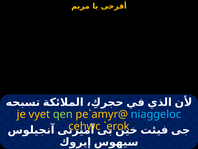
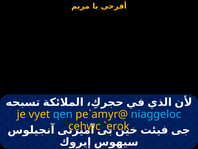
qen colour: light green -> light blue
